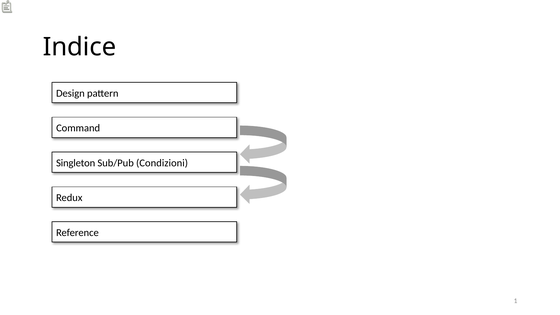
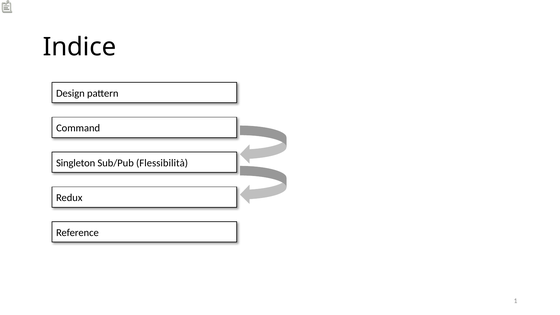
Condizioni: Condizioni -> Flessibilità
